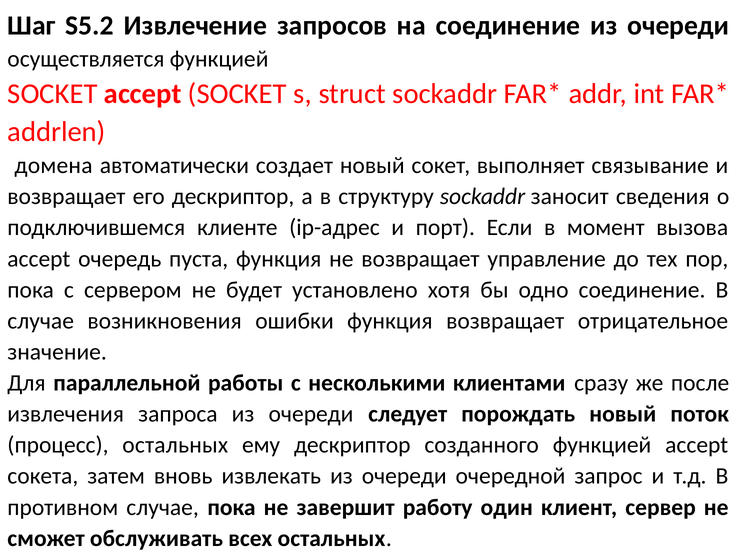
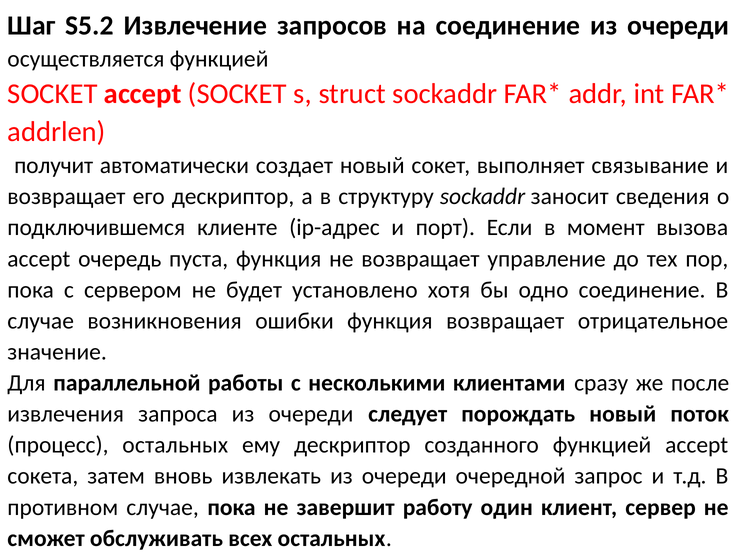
домена: домена -> получит
